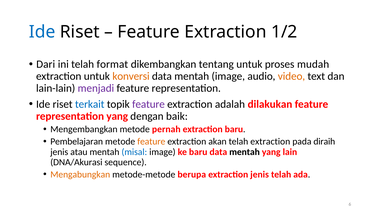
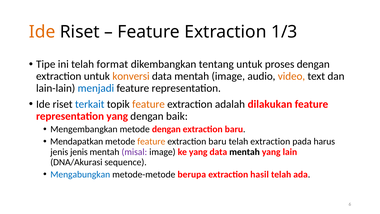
Ide at (42, 32) colour: blue -> orange
1/2: 1/2 -> 1/3
Dari: Dari -> Tipe
proses mudah: mudah -> dengan
menjadi colour: purple -> blue
feature at (148, 104) colour: purple -> orange
metode pernah: pernah -> dengan
Pembelajaran: Pembelajaran -> Mendapatkan
akan at (218, 141): akan -> baru
diraih: diraih -> harus
jenis atau: atau -> jenis
misal colour: blue -> purple
ke baru: baru -> yang
Mengabungkan colour: orange -> blue
extraction jenis: jenis -> hasil
